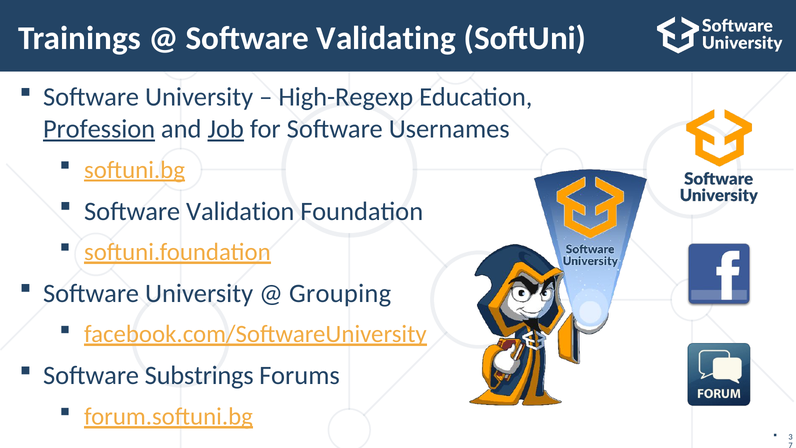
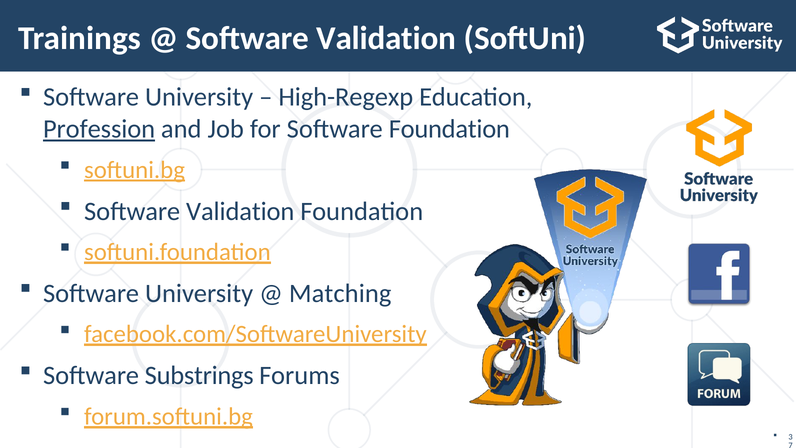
Validating at (386, 38): Validating -> Validation
Job underline: present -> none
Software Usernames: Usernames -> Foundation
Grouping: Grouping -> Matching
